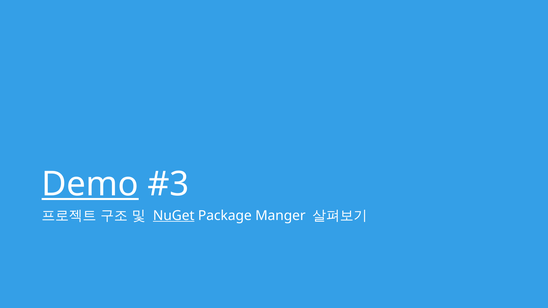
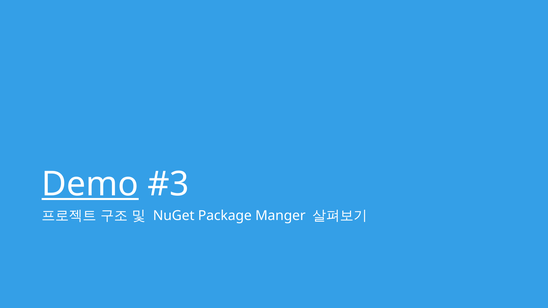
NuGet underline: present -> none
